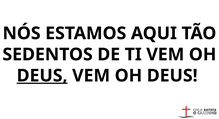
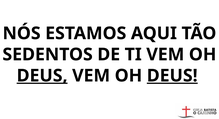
DEUS at (172, 76) underline: none -> present
